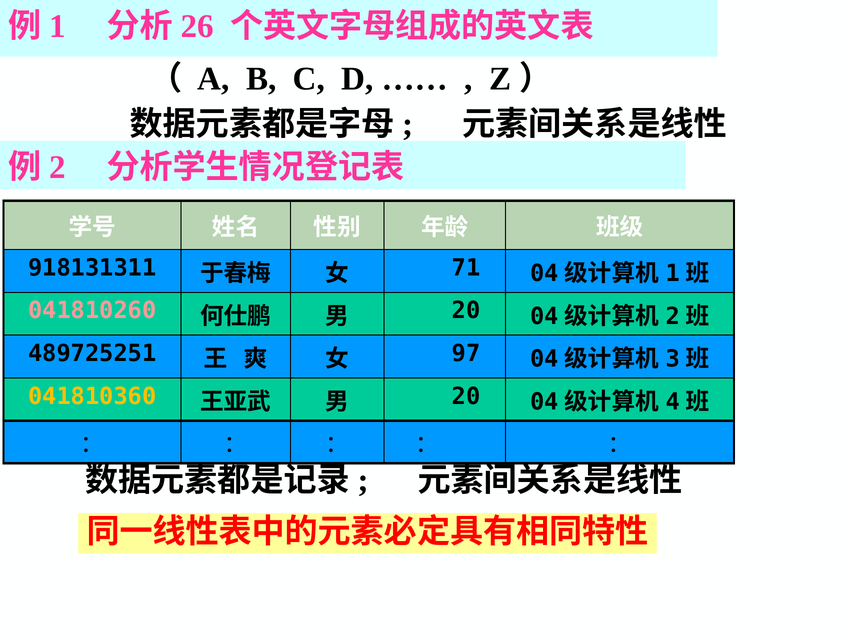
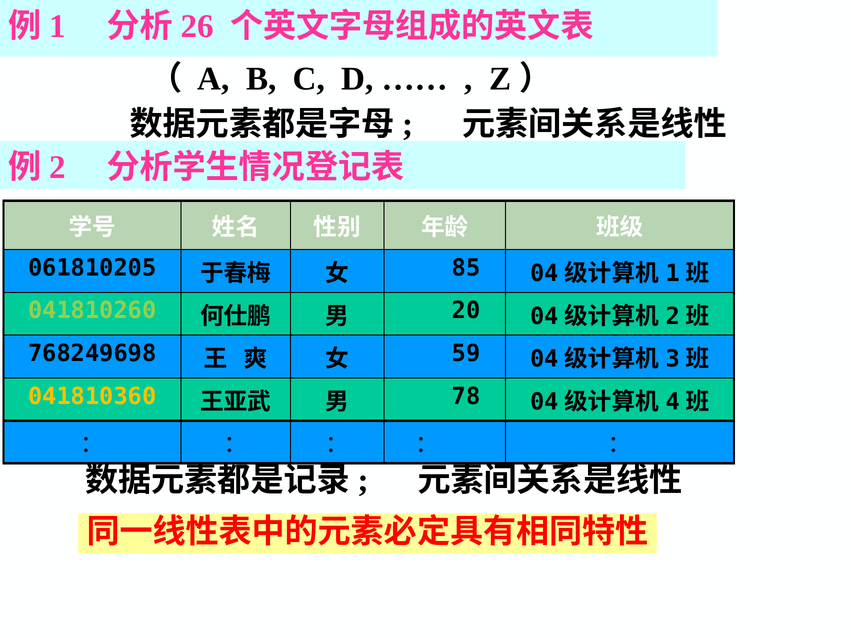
918131311: 918131311 -> 061810205
71: 71 -> 85
041810260 colour: pink -> light green
489725251: 489725251 -> 768249698
97: 97 -> 59
20 at (466, 396): 20 -> 78
